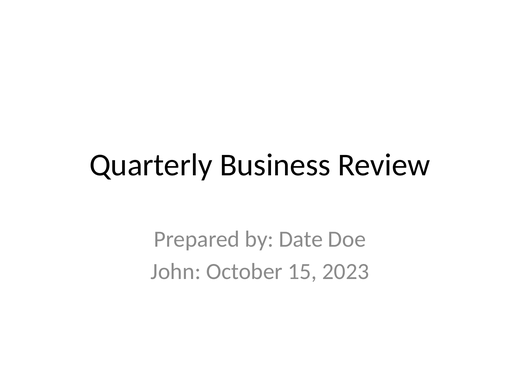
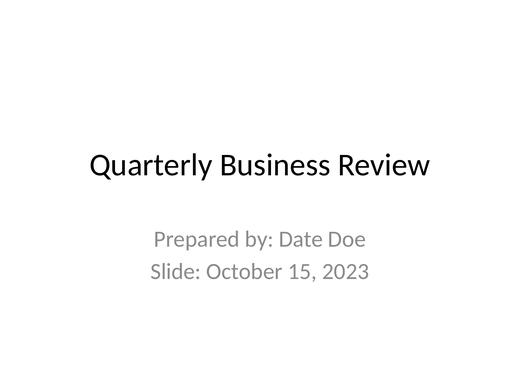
John: John -> Slide
